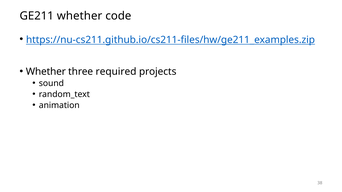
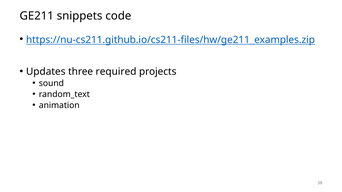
GE211 whether: whether -> snippets
Whether at (46, 72): Whether -> Updates
